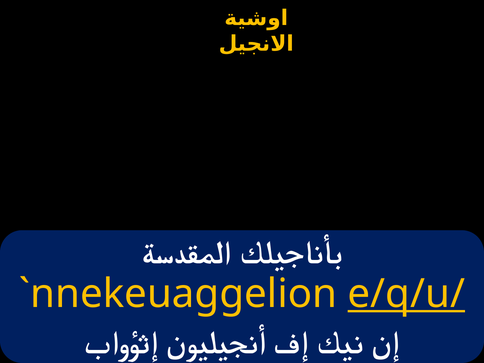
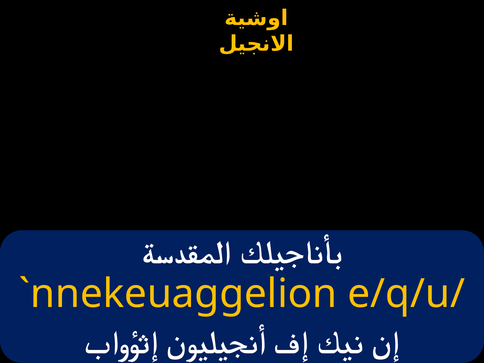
e/q/u/ underline: present -> none
